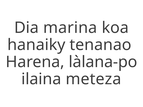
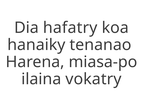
marina: marina -> hafatry
làlana-po: làlana-po -> miasa-po
meteza: meteza -> vokatry
